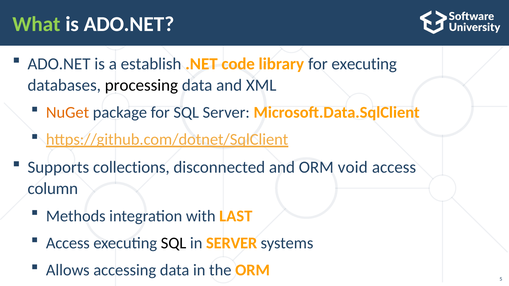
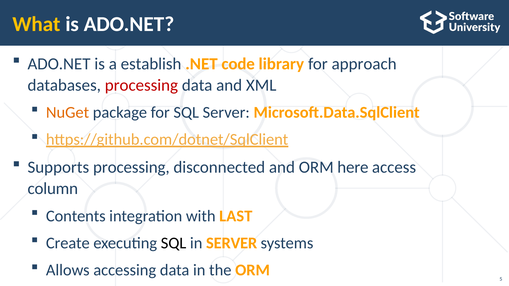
What colour: light green -> yellow
for executing: executing -> approach
processing at (141, 85) colour: black -> red
Supports collections: collections -> processing
void: void -> here
Methods: Methods -> Contents
Access at (68, 243): Access -> Create
